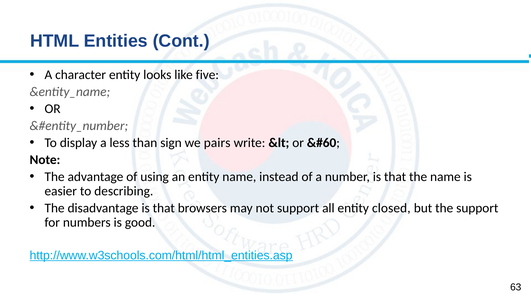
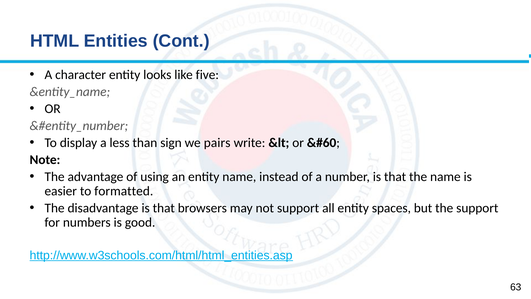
describing: describing -> formatted
closed: closed -> spaces
